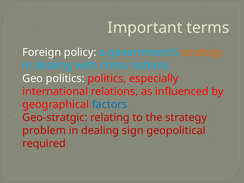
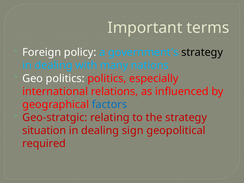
strategy at (202, 52) colour: orange -> black
china: china -> many
problem: problem -> situation
